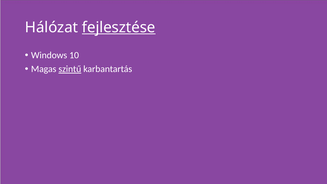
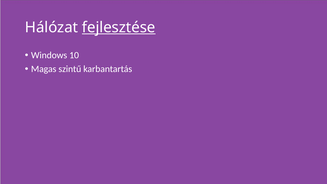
szintű underline: present -> none
